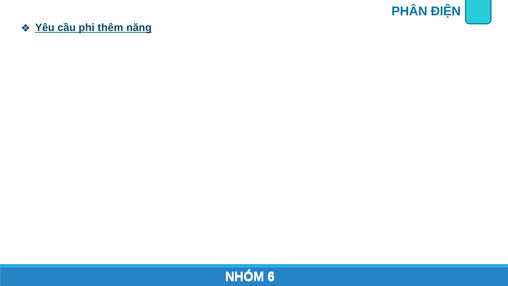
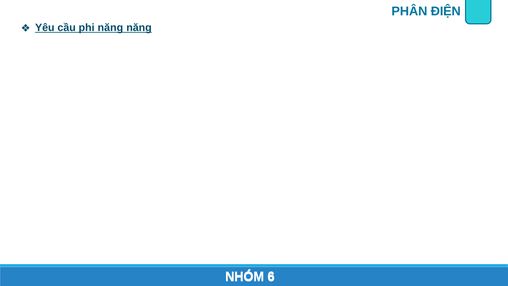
phi thêm: thêm -> năng
